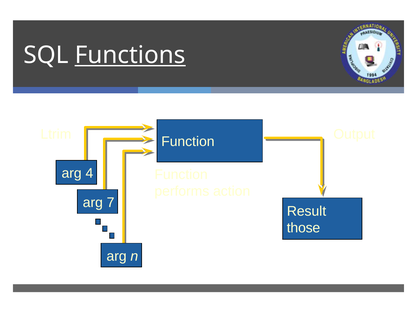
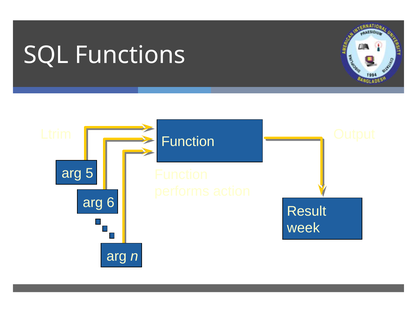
Functions underline: present -> none
4: 4 -> 5
7: 7 -> 6
those: those -> week
